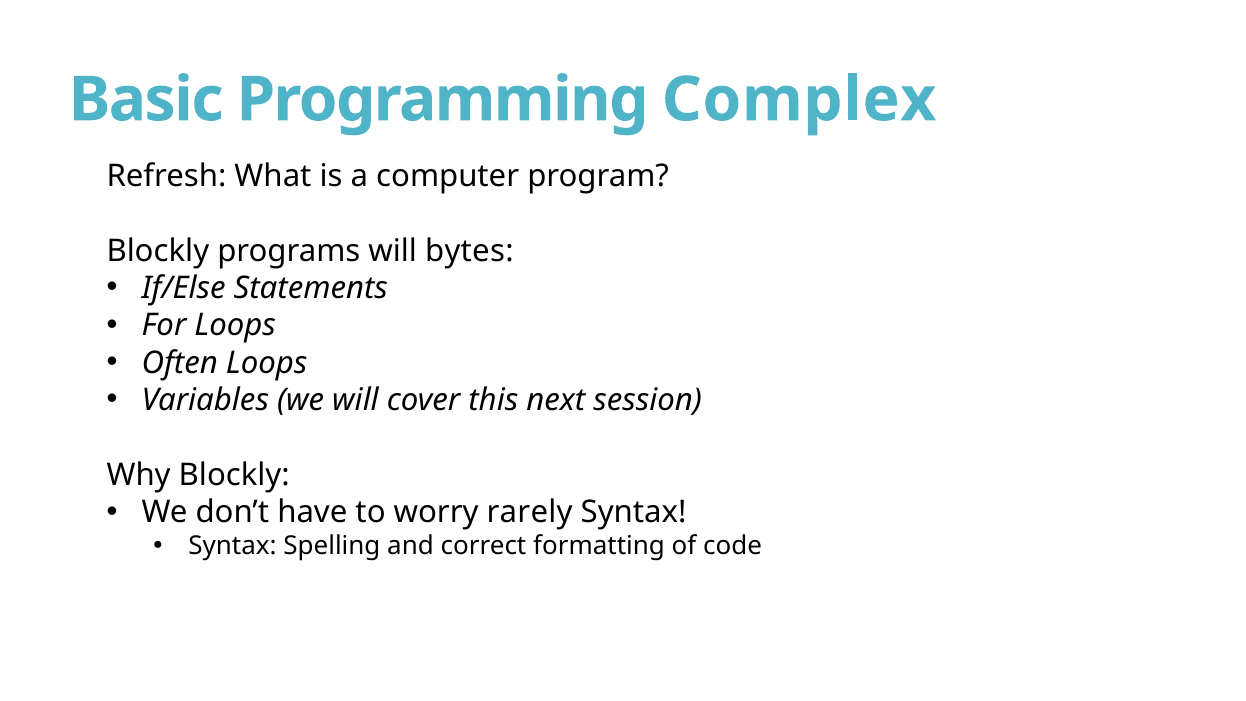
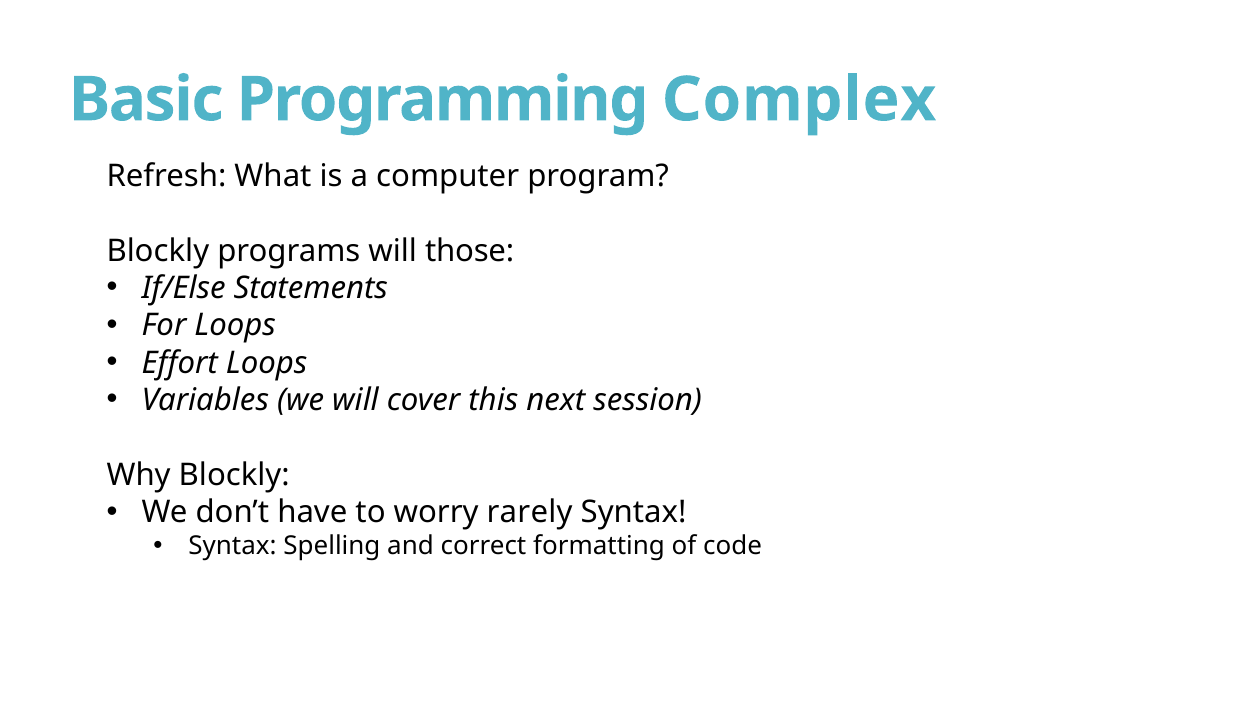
bytes: bytes -> those
Often: Often -> Effort
